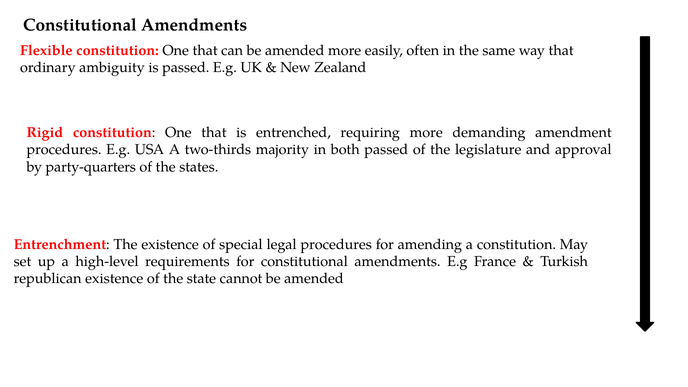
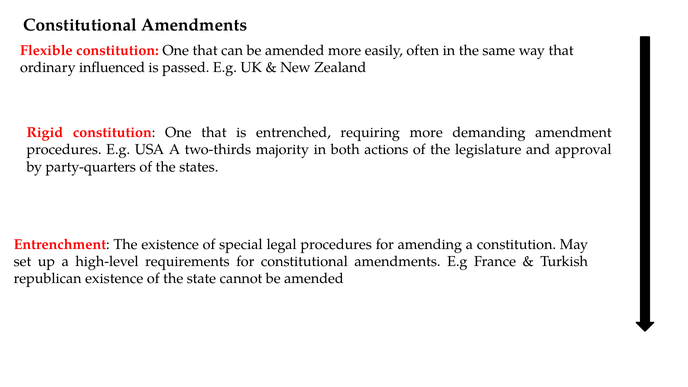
ambiguity: ambiguity -> influenced
both passed: passed -> actions
